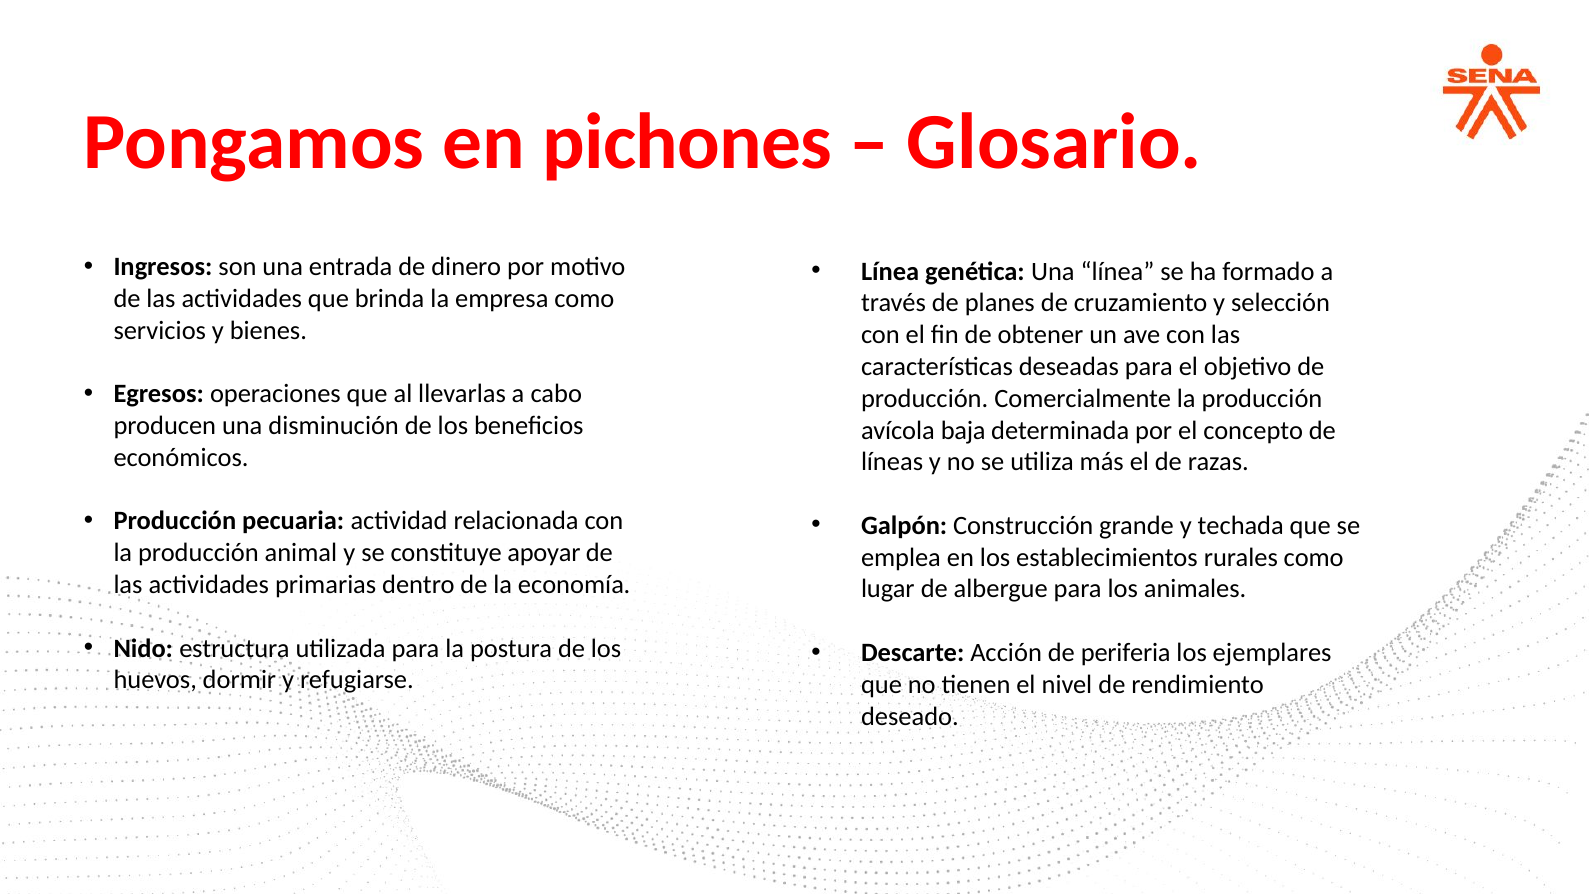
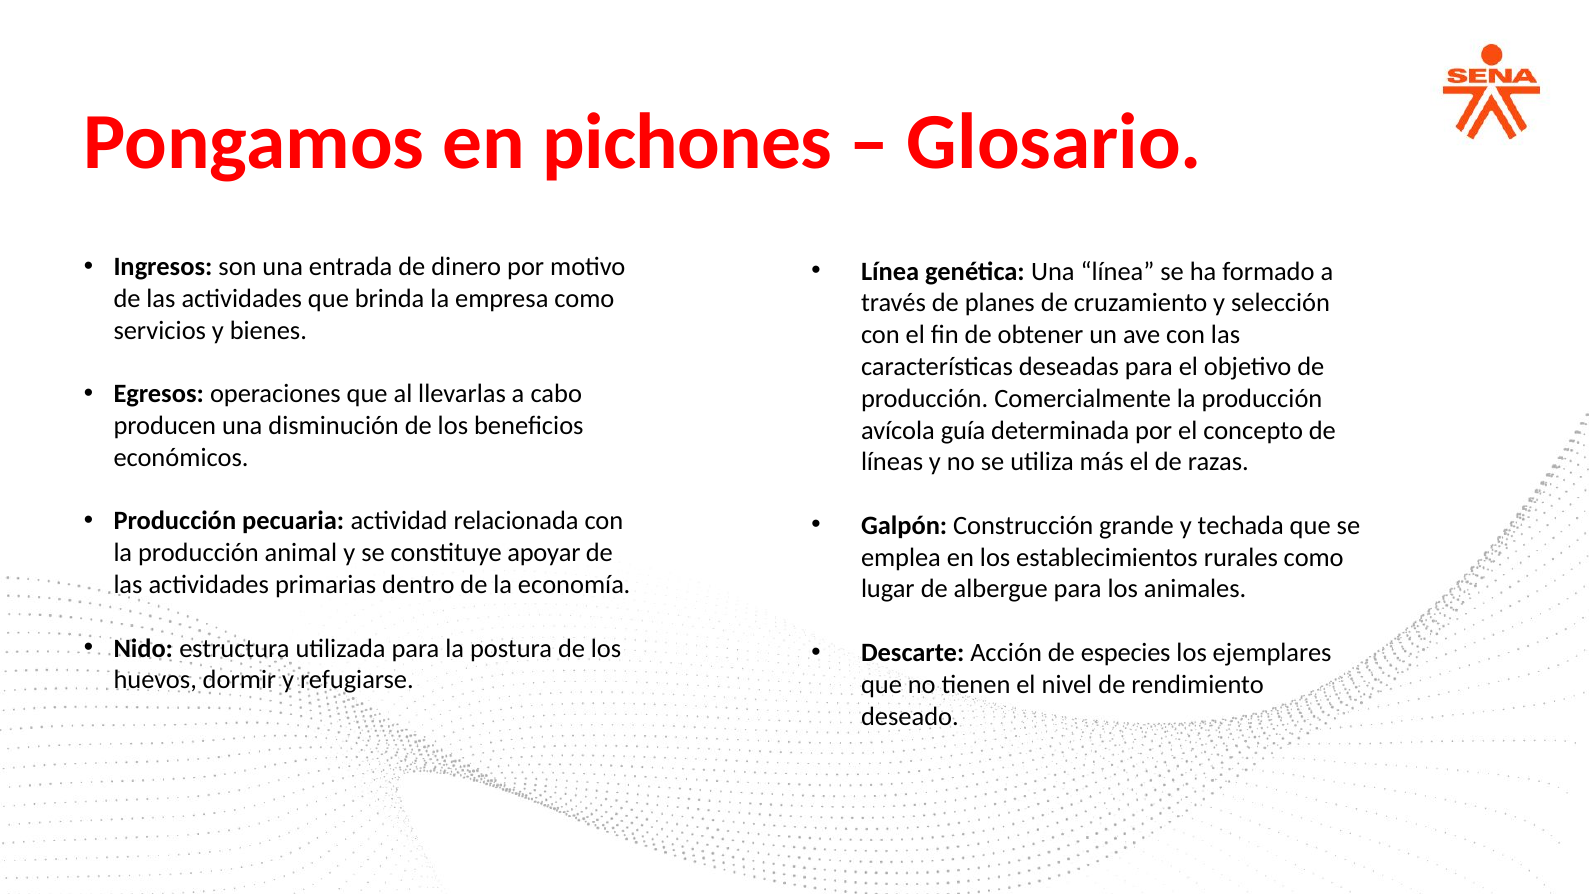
baja: baja -> guía
periferia: periferia -> especies
